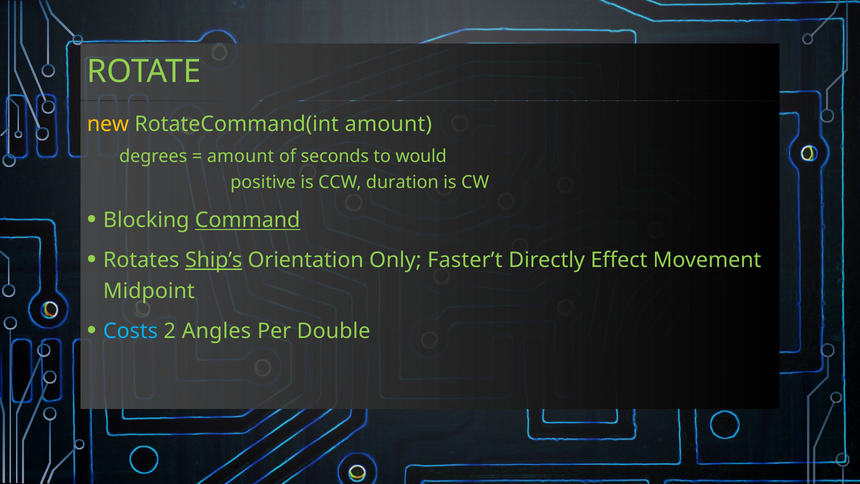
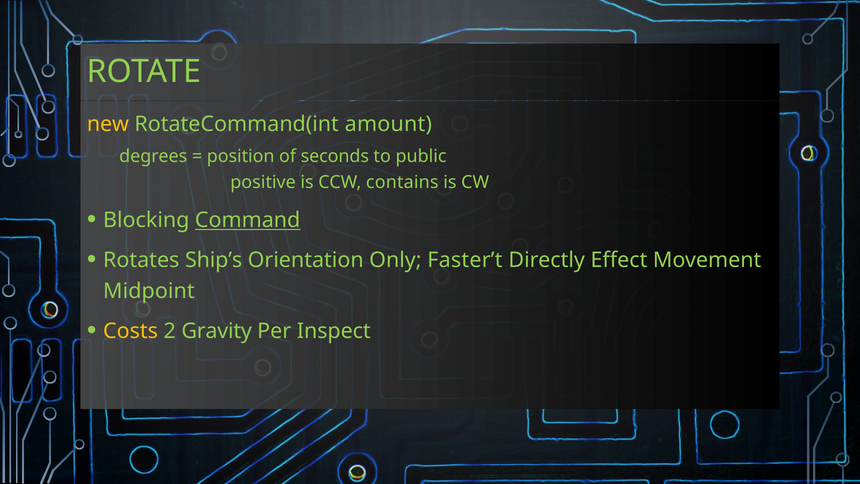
amount at (241, 156): amount -> position
would: would -> public
duration: duration -> contains
Ship’s underline: present -> none
Costs colour: light blue -> yellow
Angles: Angles -> Gravity
Double: Double -> Inspect
